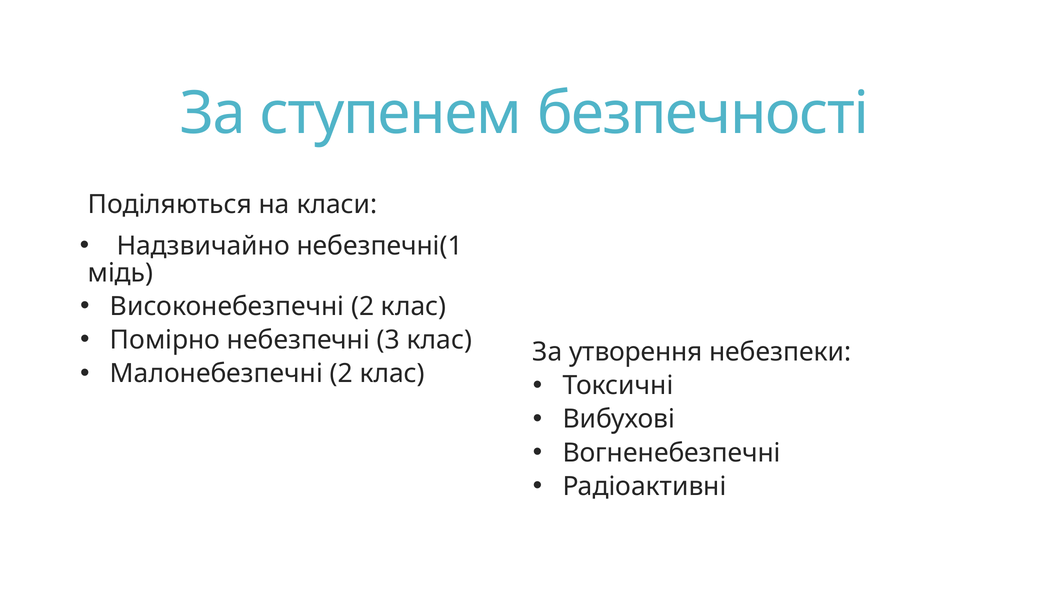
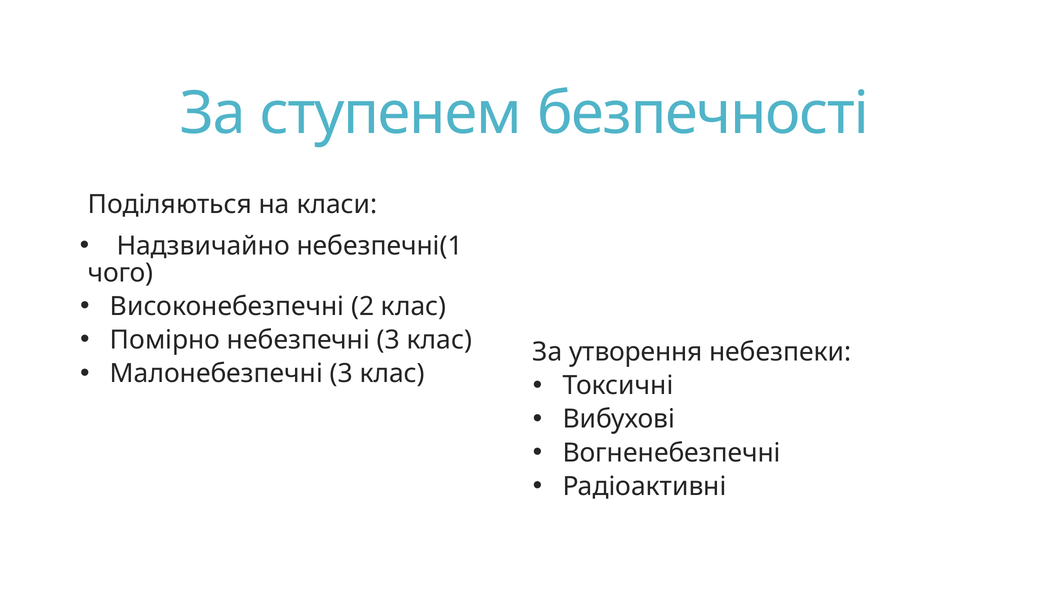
мідь: мідь -> чого
Малонебезпечні 2: 2 -> 3
